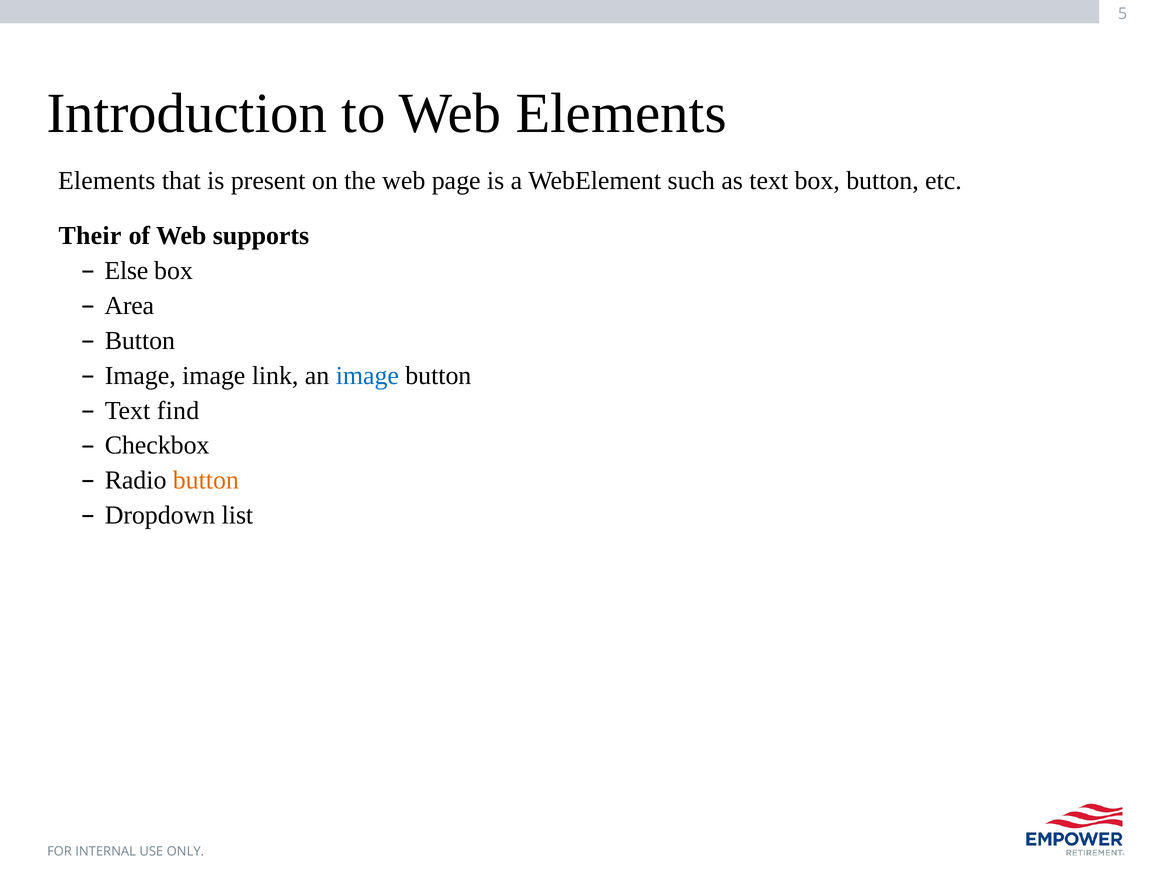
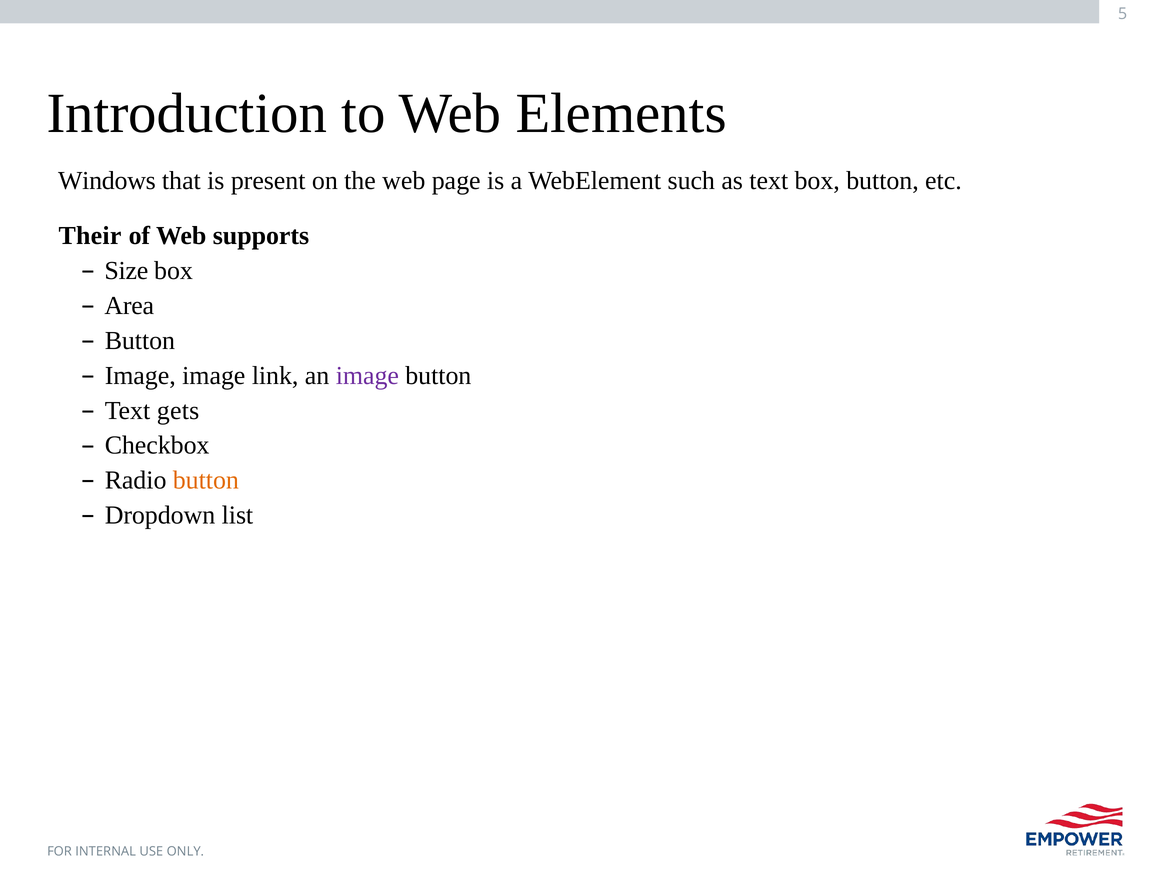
Elements at (107, 181): Elements -> Windows
Else: Else -> Size
image at (367, 376) colour: blue -> purple
find: find -> gets
